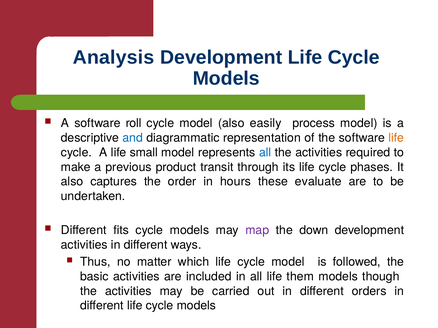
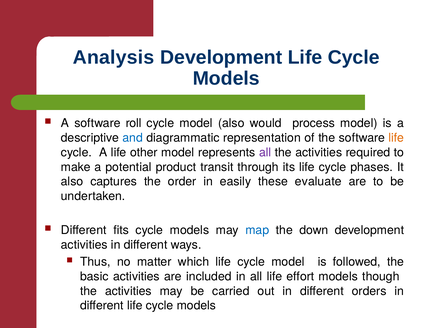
easily: easily -> would
small: small -> other
all at (265, 153) colour: blue -> purple
previous: previous -> potential
hours: hours -> easily
map colour: purple -> blue
them: them -> effort
